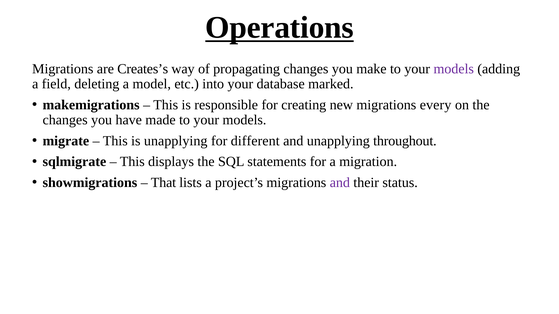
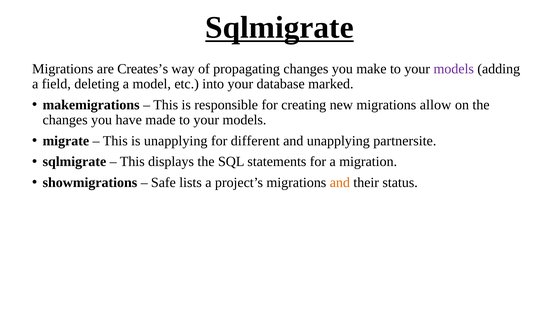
Operations at (280, 28): Operations -> Sqlmigrate
every: every -> allow
throughout: throughout -> partnersite
That: That -> Safe
and at (340, 183) colour: purple -> orange
